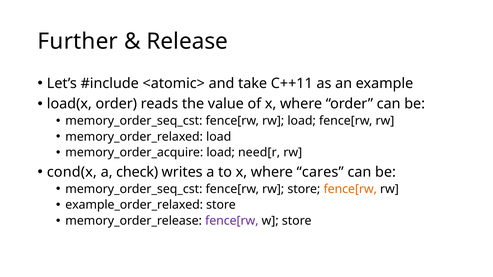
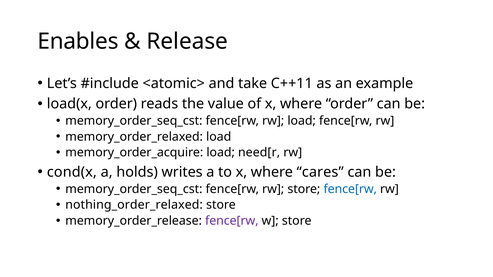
Further: Further -> Enables
check: check -> holds
fence[rw at (350, 189) colour: orange -> blue
example_order_relaxed: example_order_relaxed -> nothing_order_relaxed
